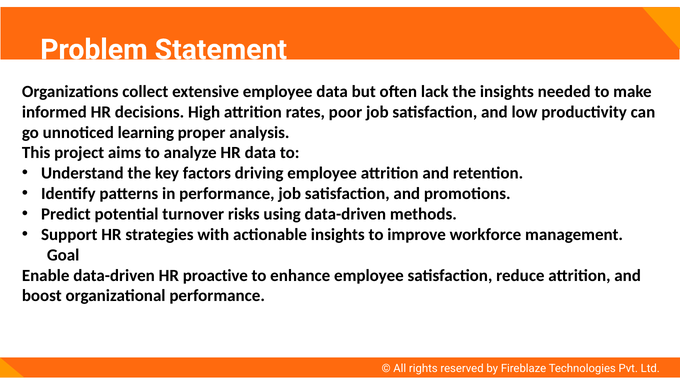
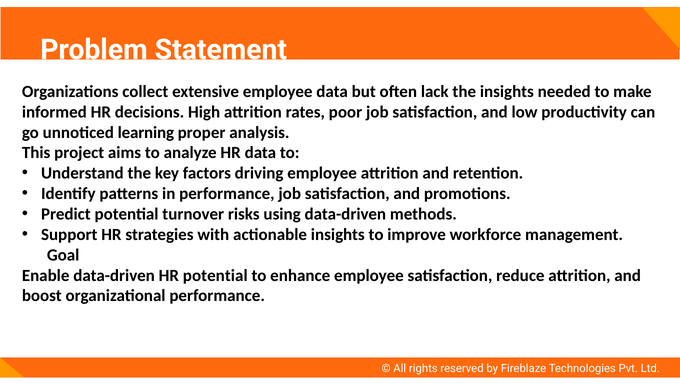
HR proactive: proactive -> potential
